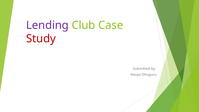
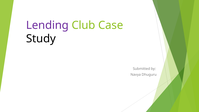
Study colour: red -> black
